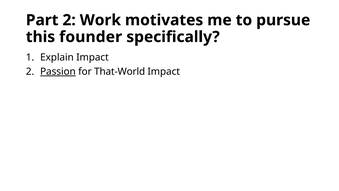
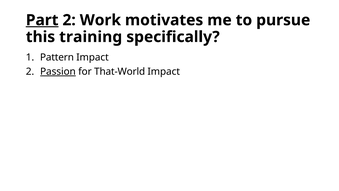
Part underline: none -> present
founder: founder -> training
Explain: Explain -> Pattern
